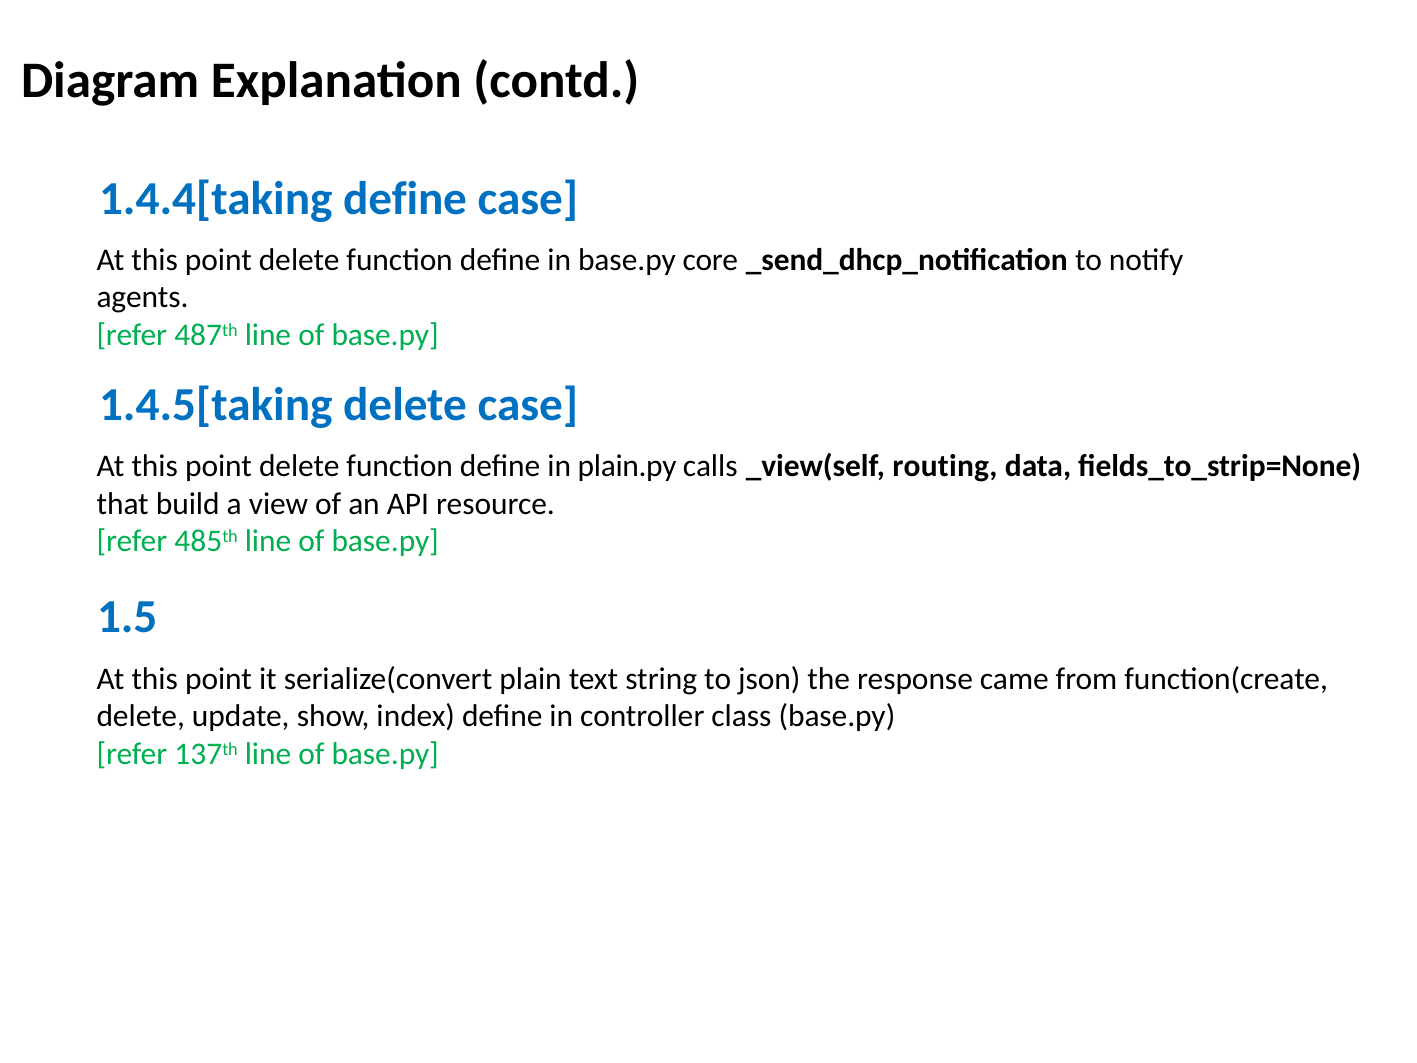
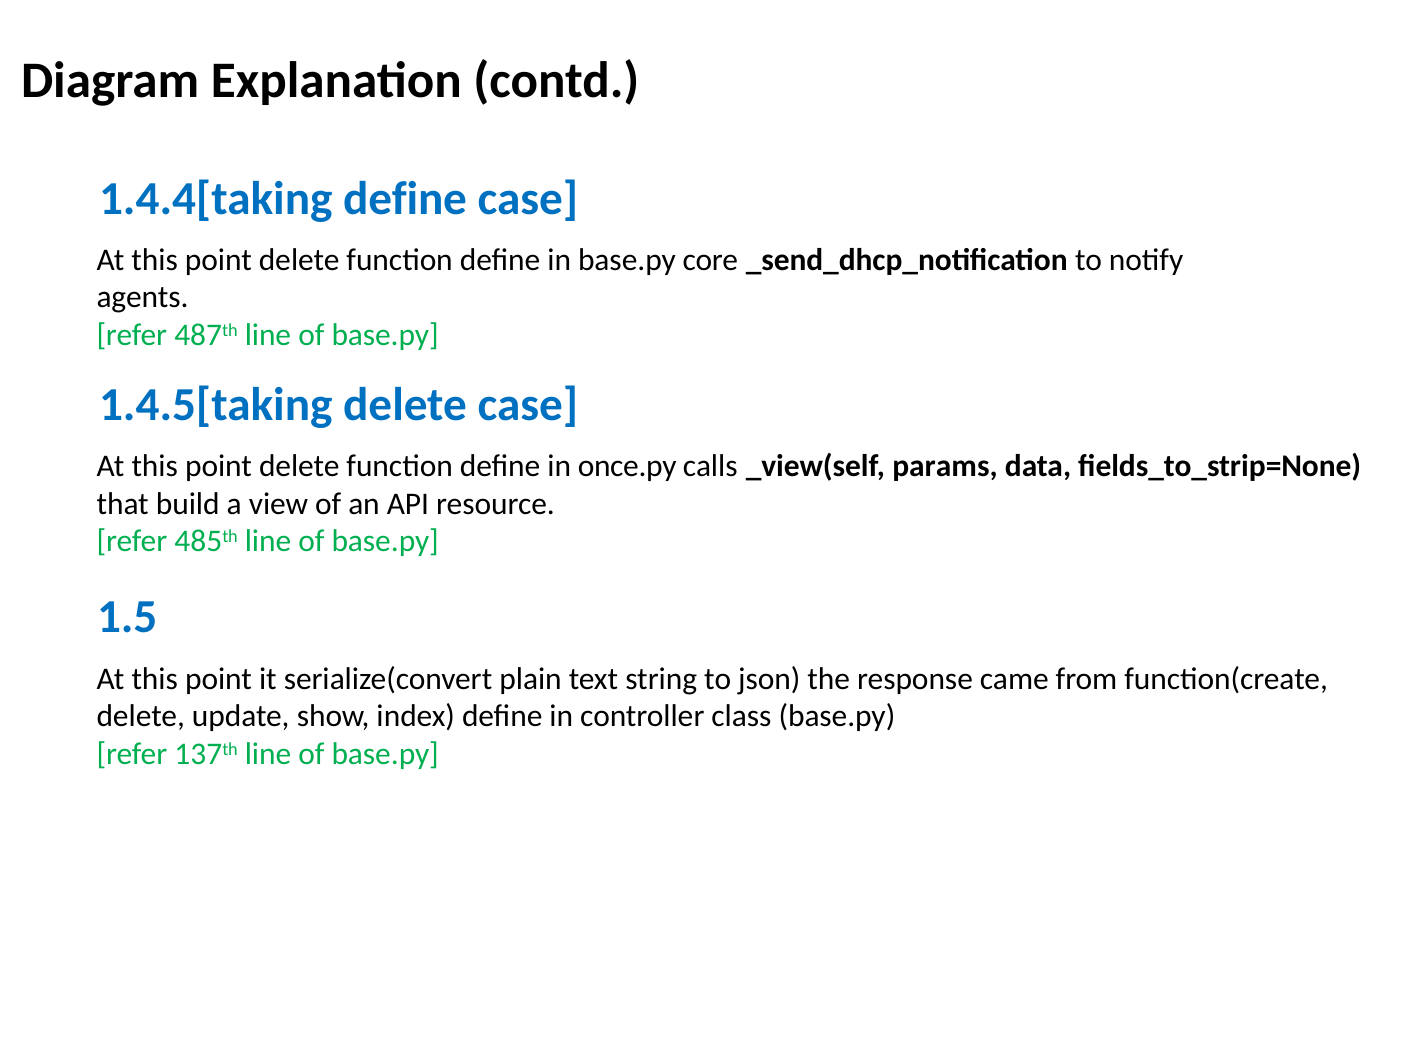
plain.py: plain.py -> once.py
routing: routing -> params
